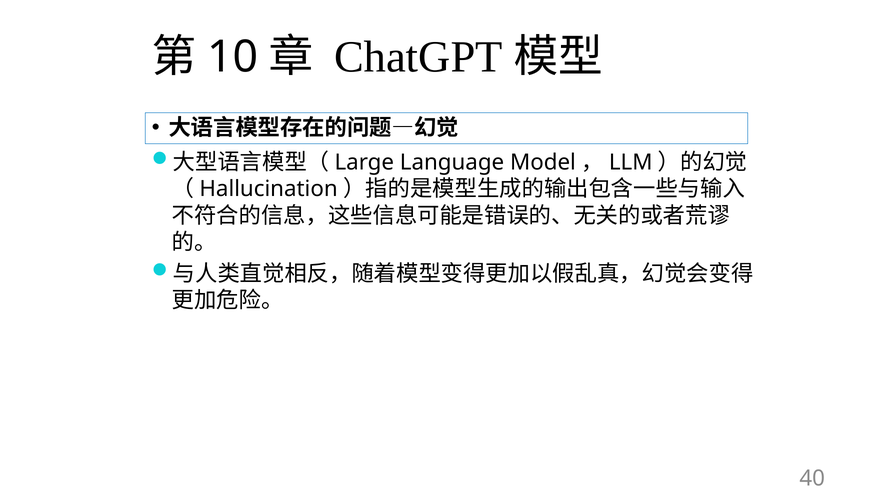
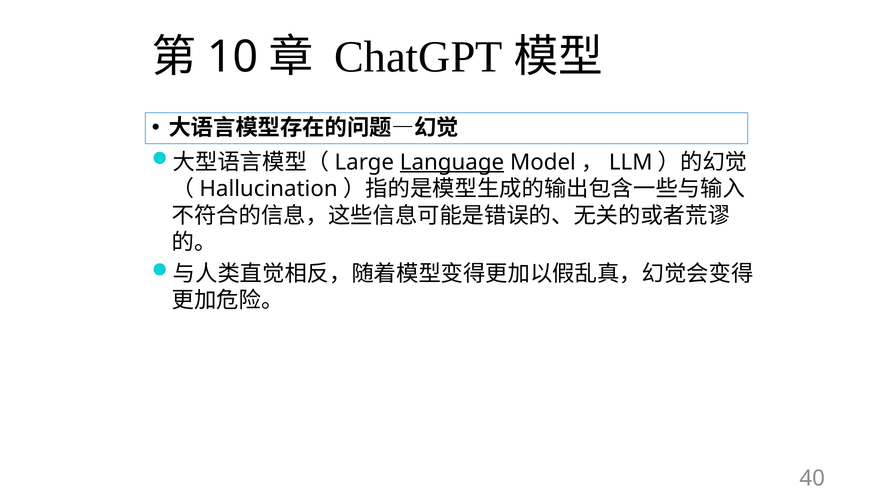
Language underline: none -> present
